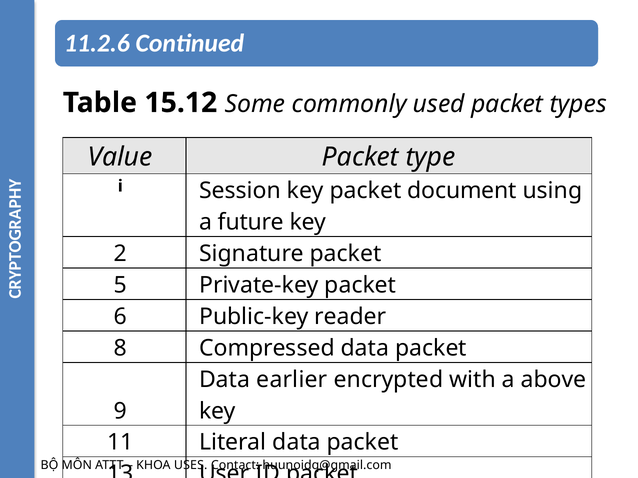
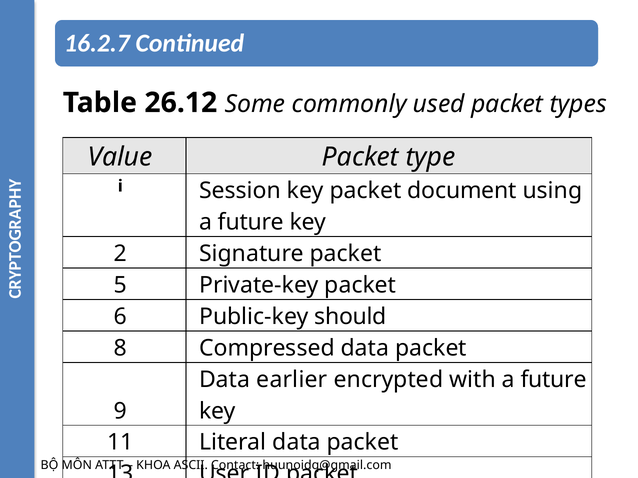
11.2.6: 11.2.6 -> 16.2.7
15.12: 15.12 -> 26.12
reader: reader -> should
with a above: above -> future
USES: USES -> ASCII
